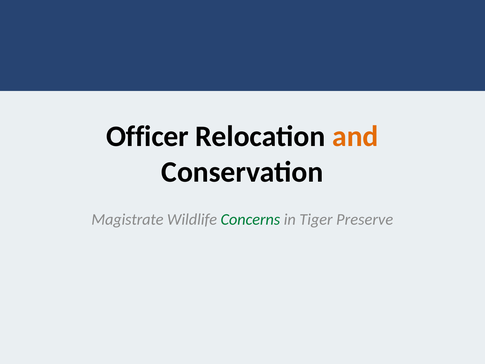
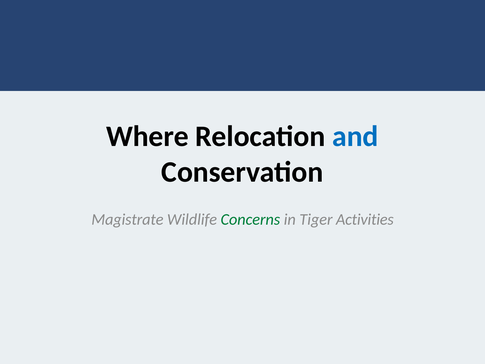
Officer: Officer -> Where
and colour: orange -> blue
Preserve: Preserve -> Activities
